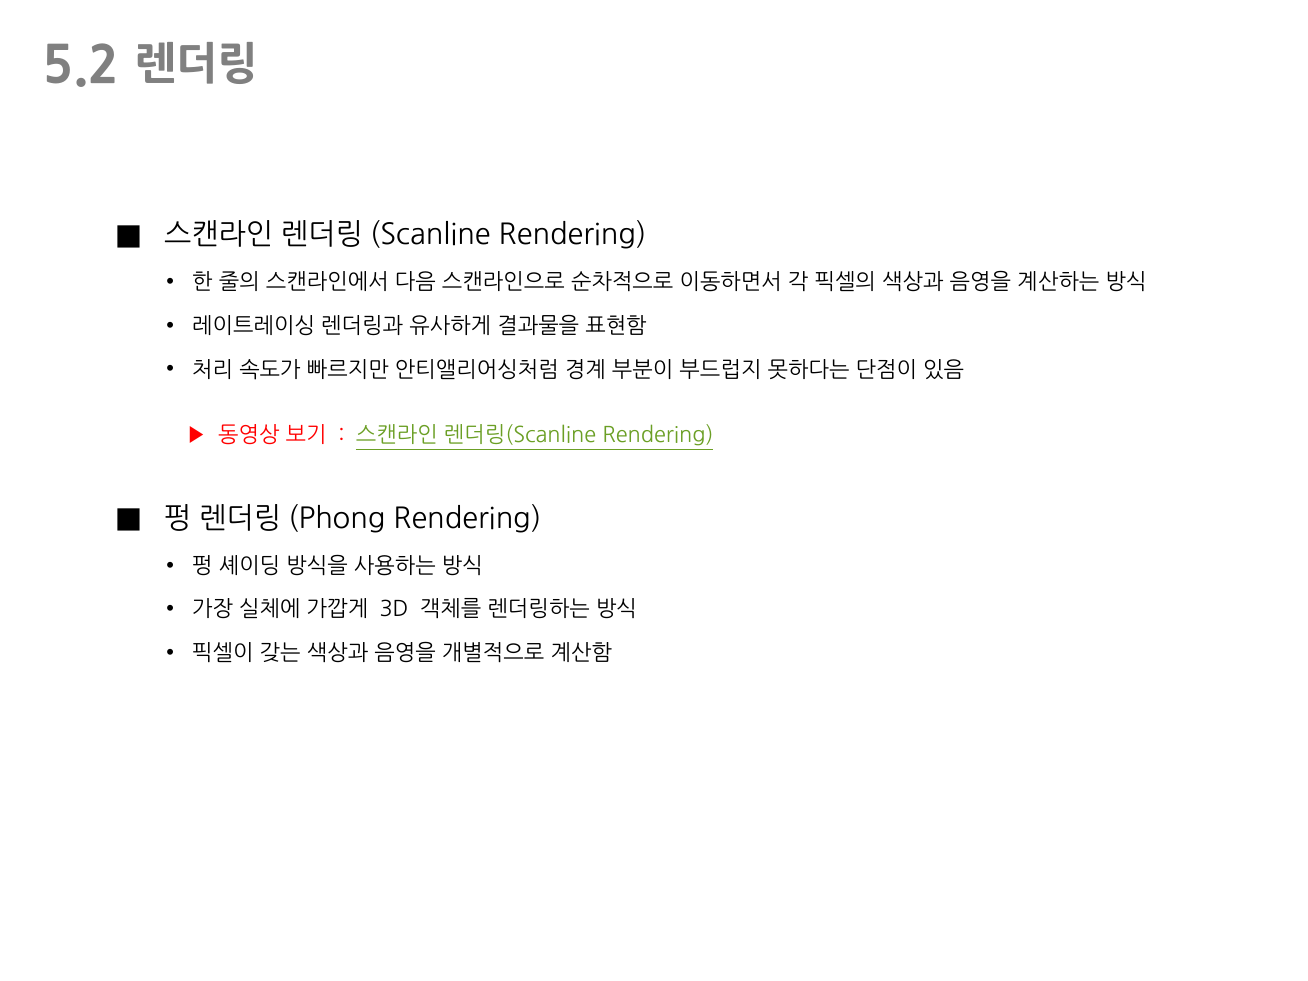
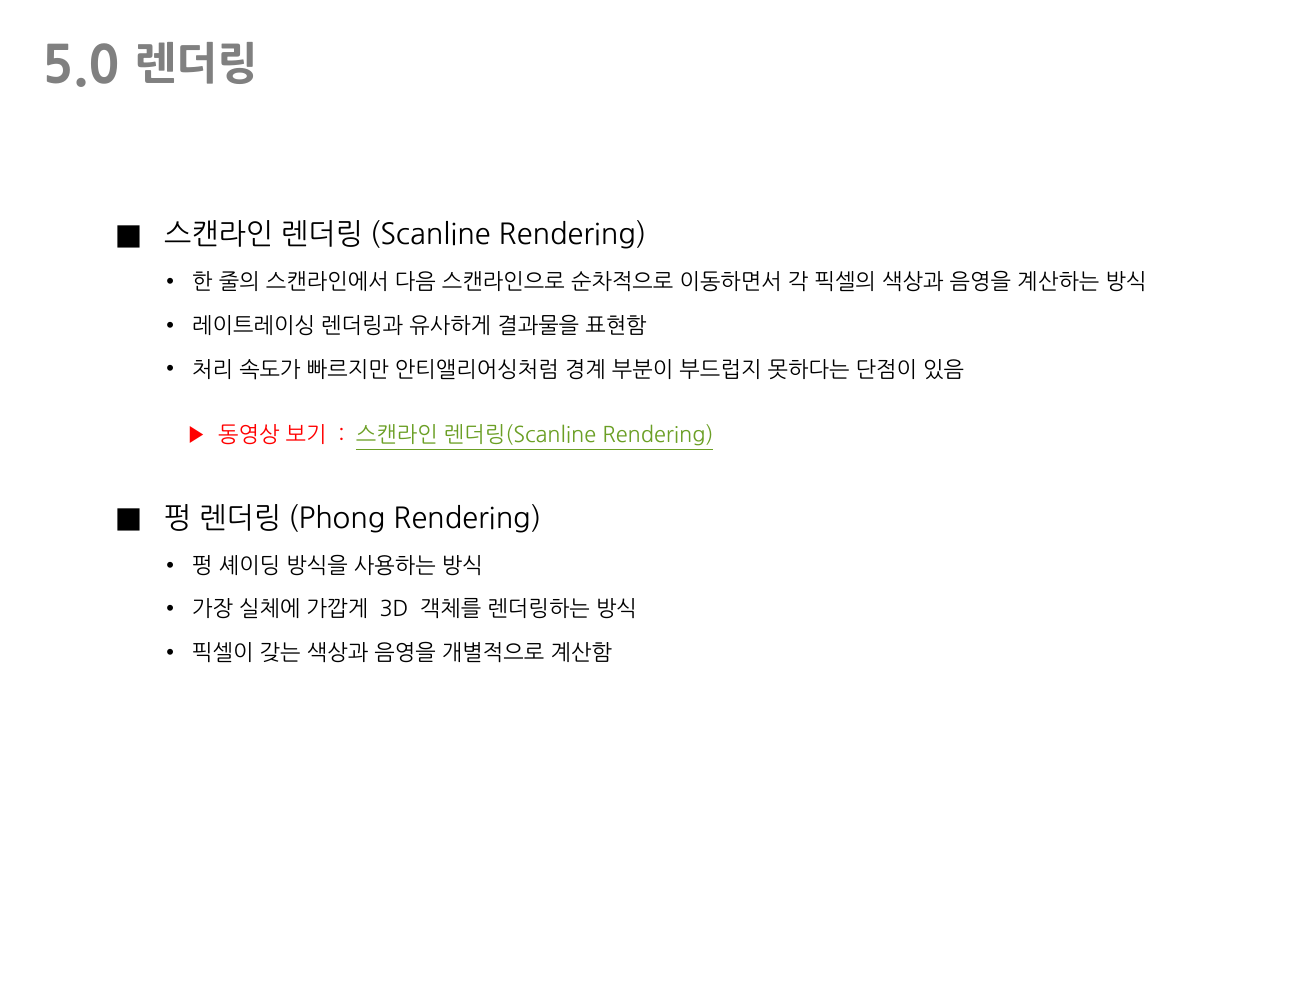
5.2: 5.2 -> 5.0
